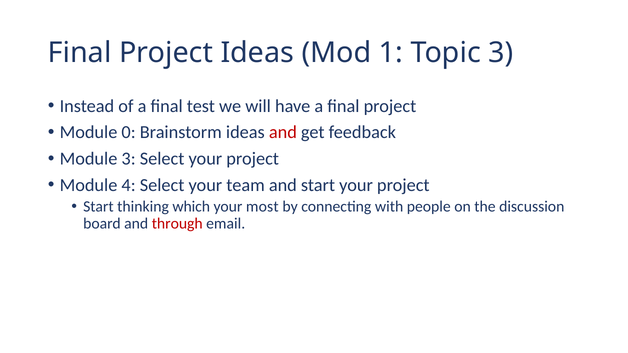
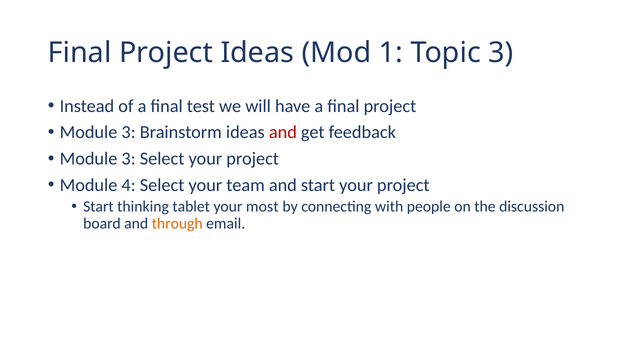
0 at (129, 133): 0 -> 3
which: which -> tablet
through colour: red -> orange
